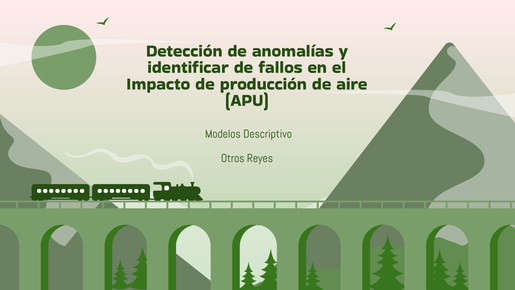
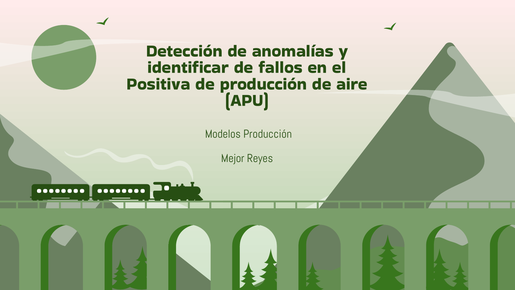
Impacto: Impacto -> Positiva
Modelos Descriptivo: Descriptivo -> Producción
Otros: Otros -> Mejor
